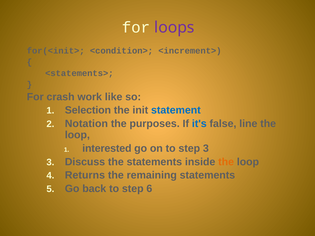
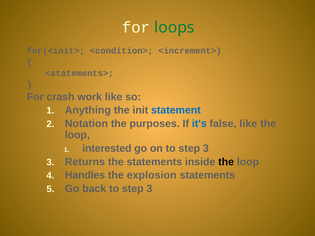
loops colour: purple -> green
Selection: Selection -> Anything
false line: line -> like
Discuss: Discuss -> Returns
the at (226, 162) colour: orange -> black
Returns: Returns -> Handles
remaining: remaining -> explosion
back to step 6: 6 -> 3
